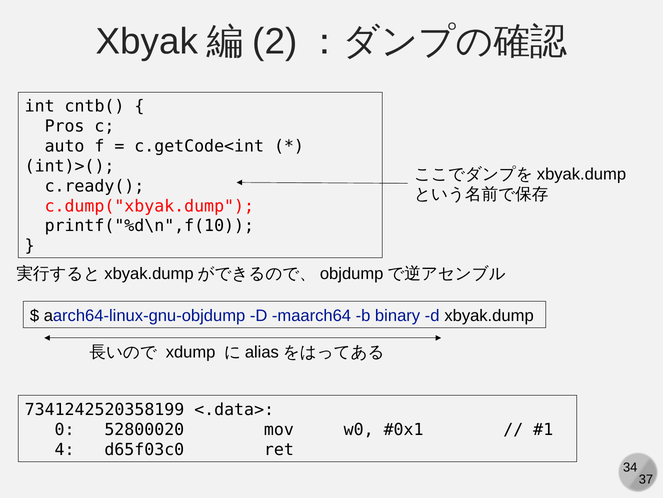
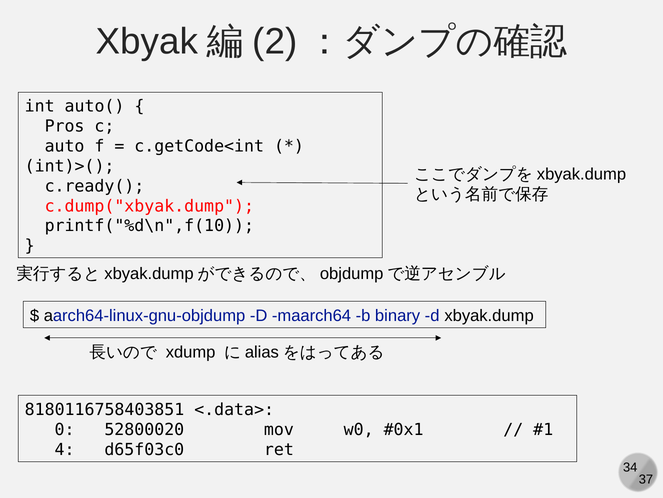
cntb(: cntb( -> auto(
7341242520358199: 7341242520358199 -> 8180116758403851
